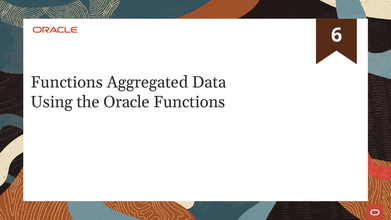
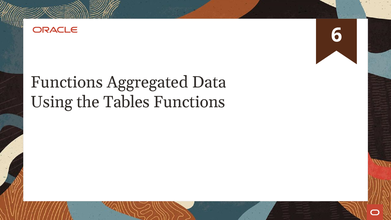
Oracle: Oracle -> Tables
